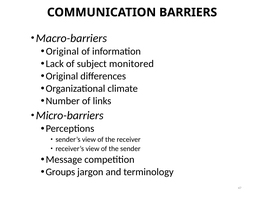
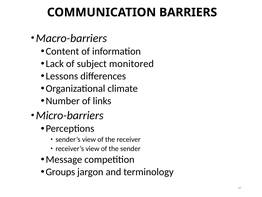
Original at (62, 51): Original -> Content
Original at (62, 76): Original -> Lessons
